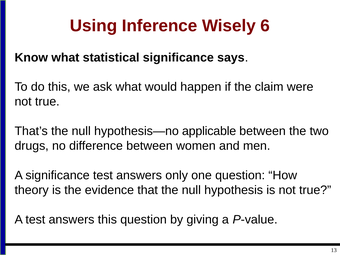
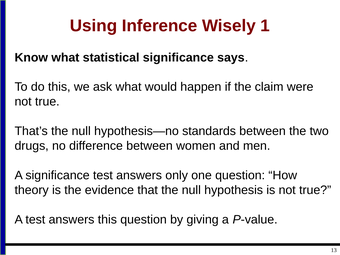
6: 6 -> 1
applicable: applicable -> standards
